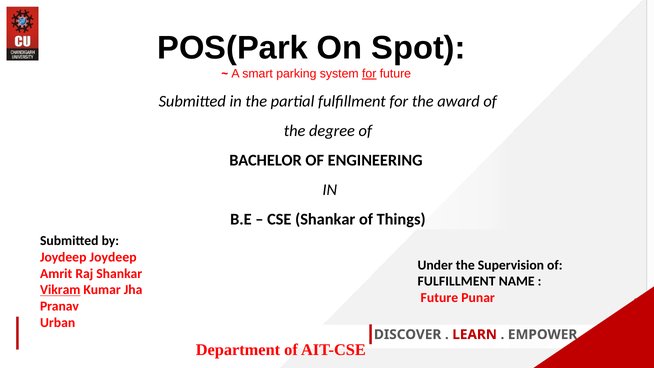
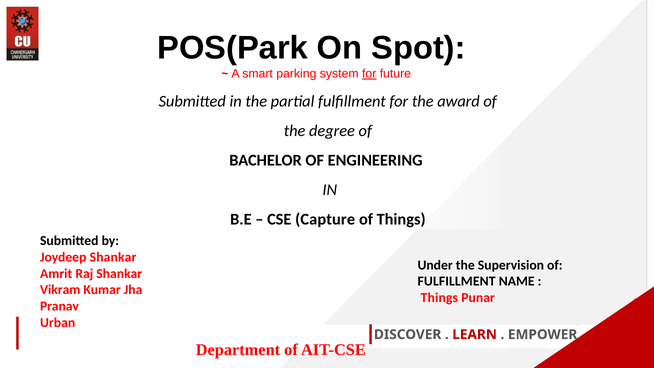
CSE Shankar: Shankar -> Capture
Joydeep Joydeep: Joydeep -> Shankar
Vikram underline: present -> none
Future at (439, 298): Future -> Things
